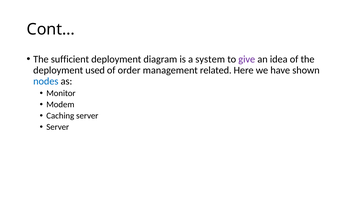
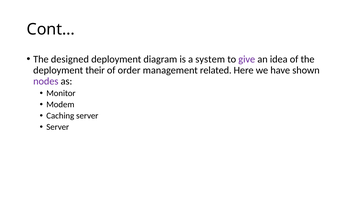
sufficient: sufficient -> designed
used: used -> their
nodes colour: blue -> purple
